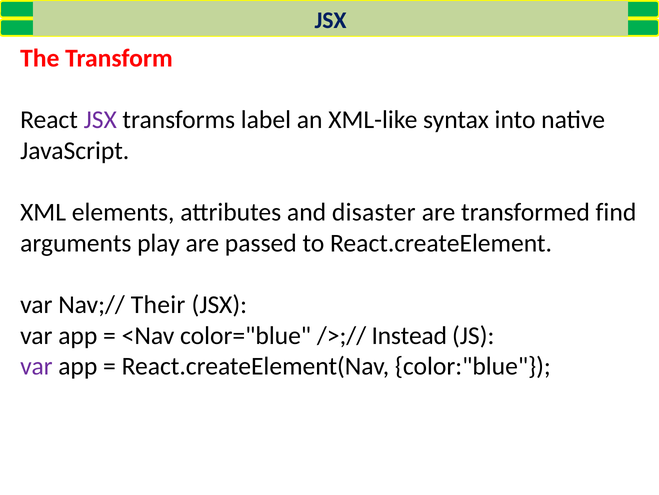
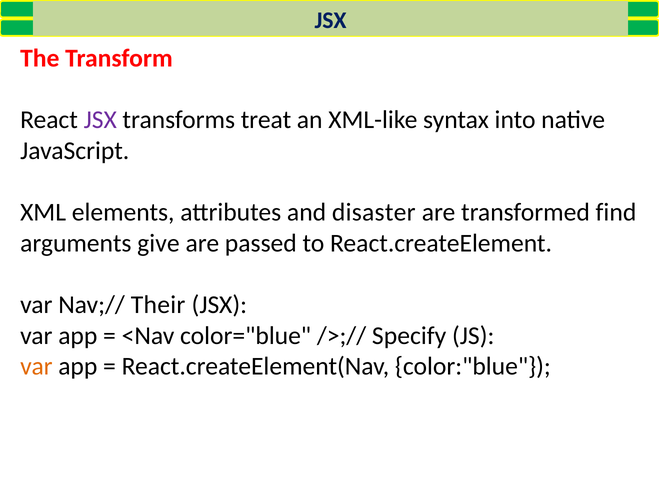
label: label -> treat
play: play -> give
Instead: Instead -> Specify
var at (36, 366) colour: purple -> orange
